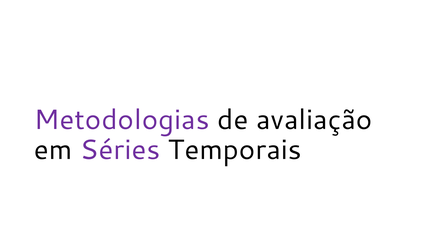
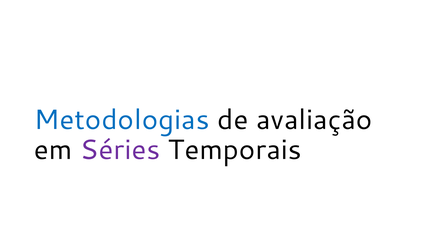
Metodologias colour: purple -> blue
